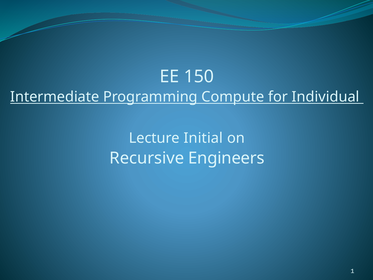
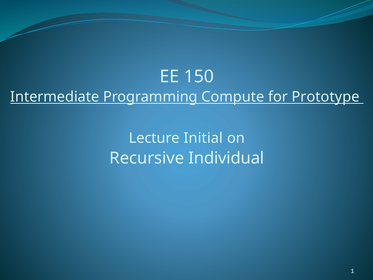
Individual: Individual -> Prototype
Engineers: Engineers -> Individual
